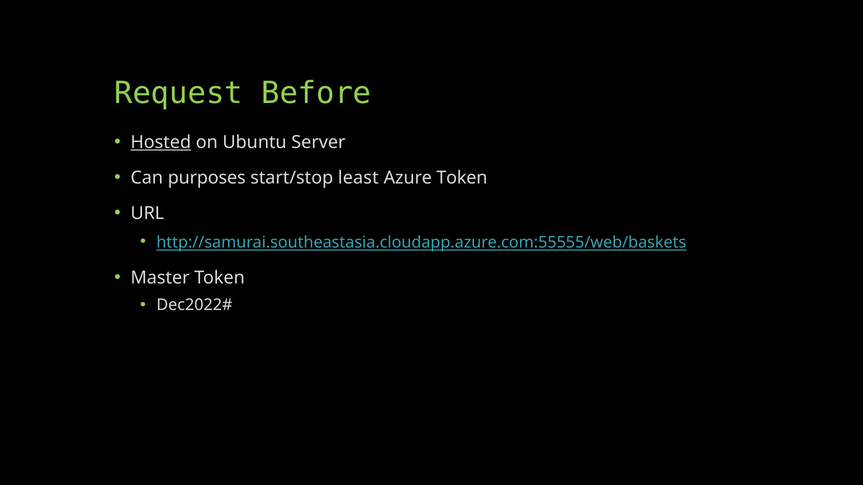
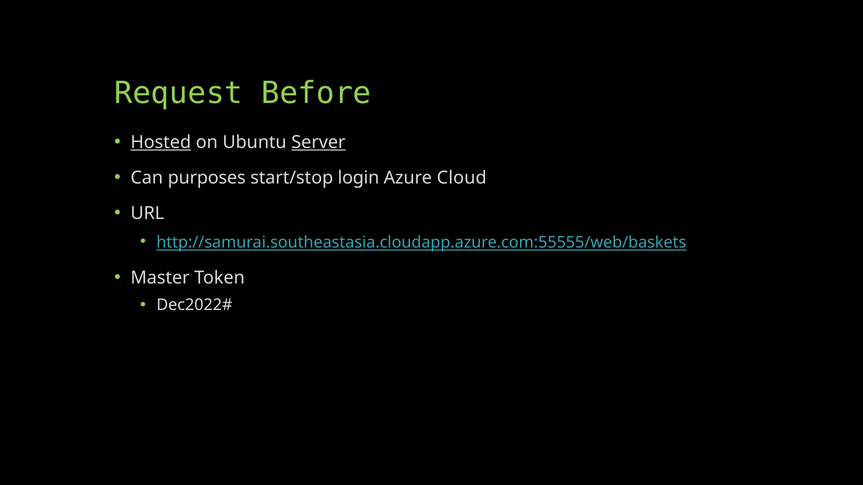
Server underline: none -> present
least: least -> login
Azure Token: Token -> Cloud
